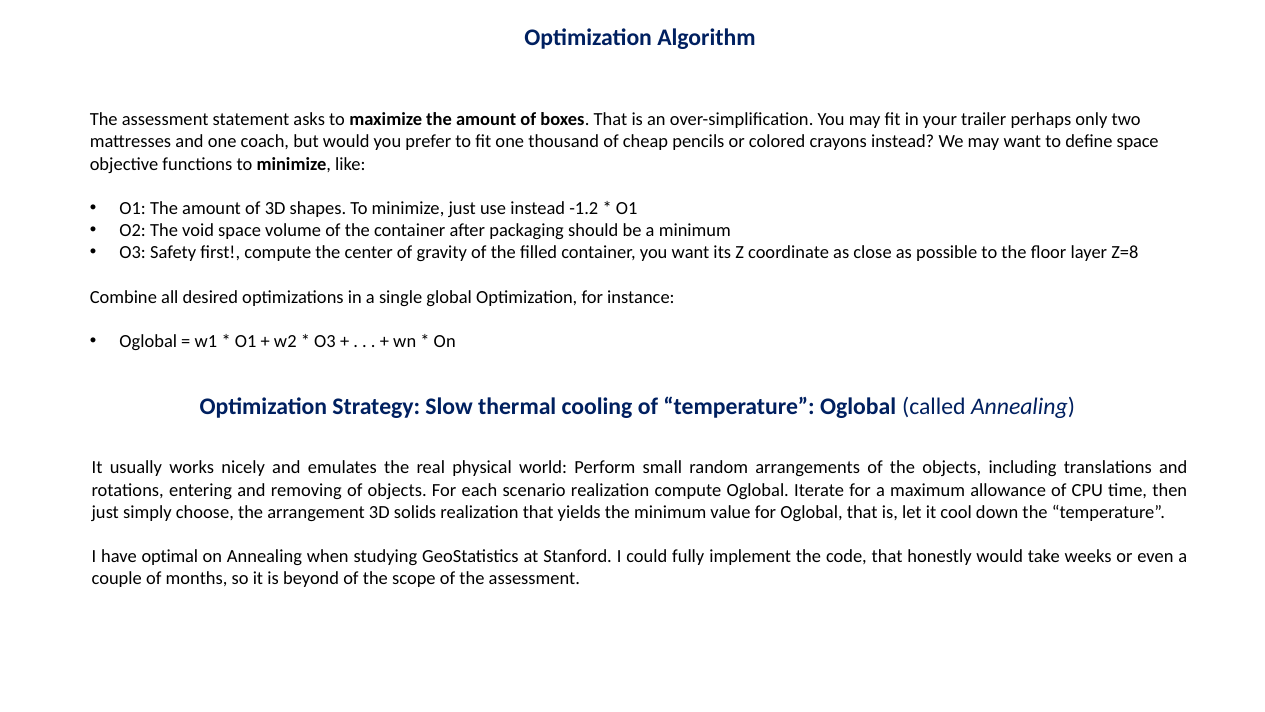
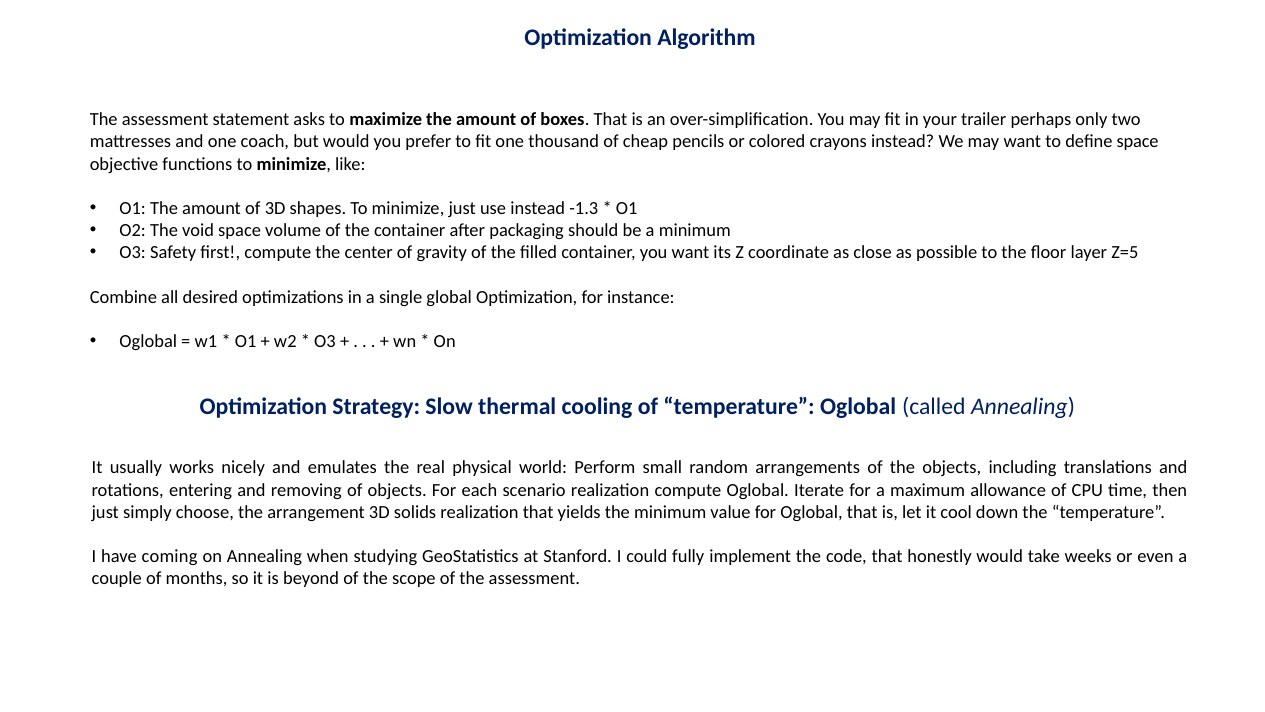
-1.2: -1.2 -> -1.3
Z=8: Z=8 -> Z=5
optimal: optimal -> coming
